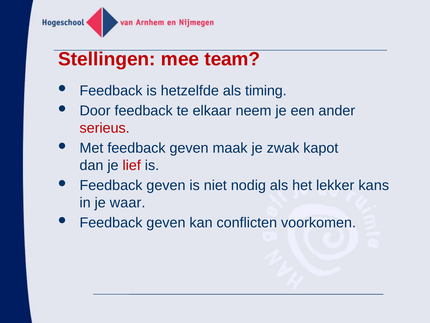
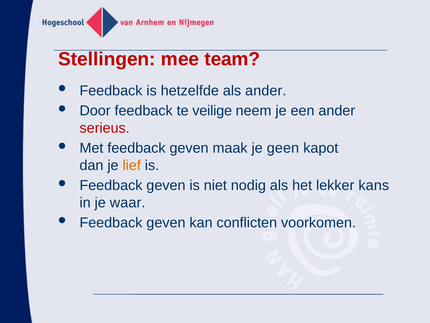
als timing: timing -> ander
elkaar: elkaar -> veilige
zwak: zwak -> geen
lief colour: red -> orange
